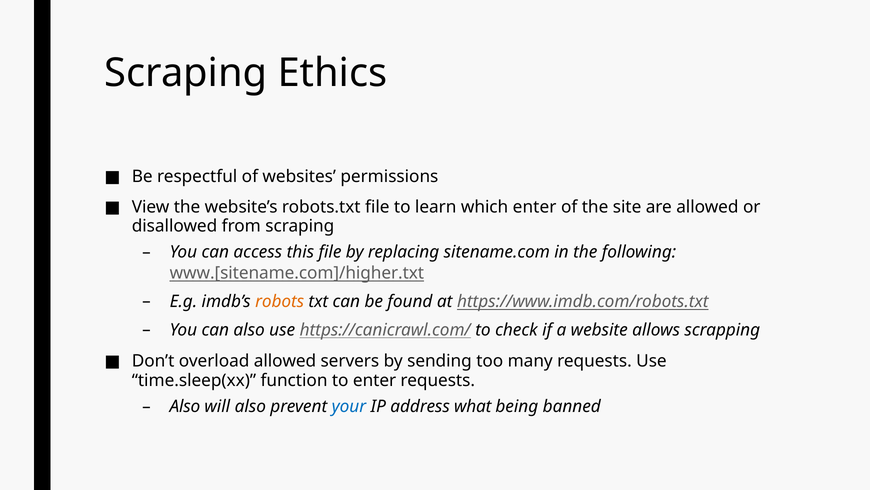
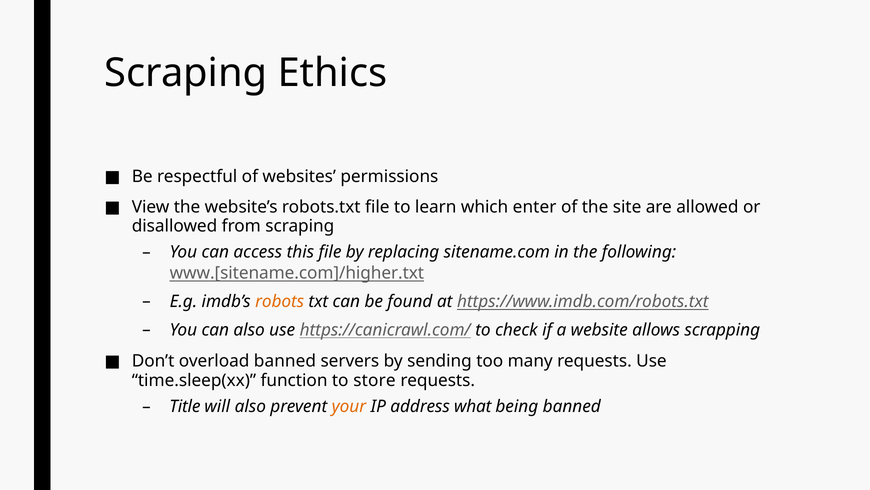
overload allowed: allowed -> banned
to enter: enter -> store
Also at (185, 406): Also -> Title
your colour: blue -> orange
